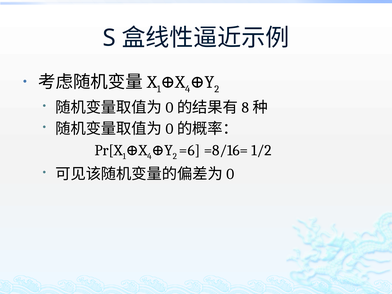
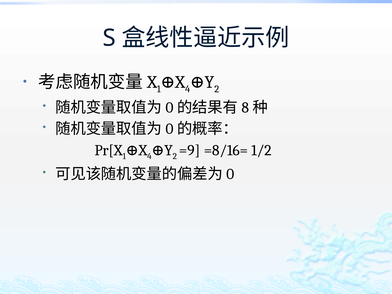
=6: =6 -> =9
